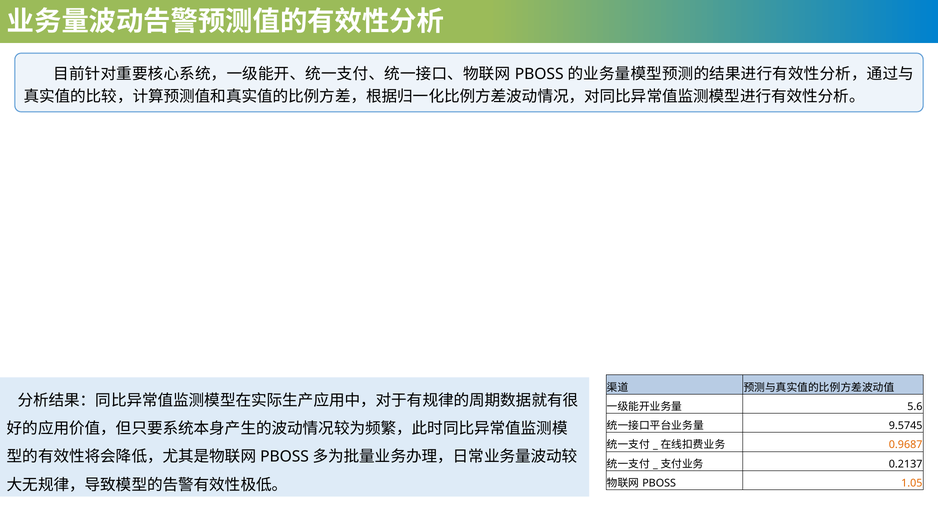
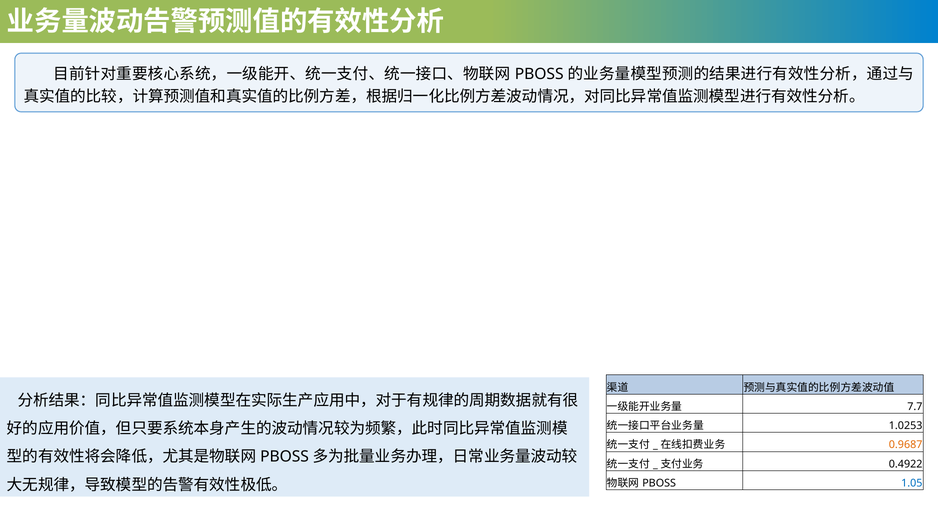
5.6: 5.6 -> 7.7
9.5745: 9.5745 -> 1.0253
0.2137: 0.2137 -> 0.4922
1.05 colour: orange -> blue
